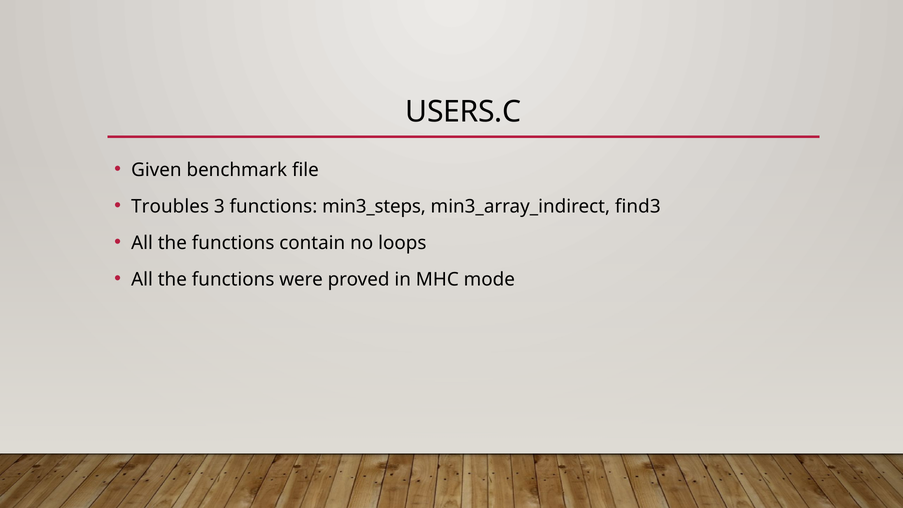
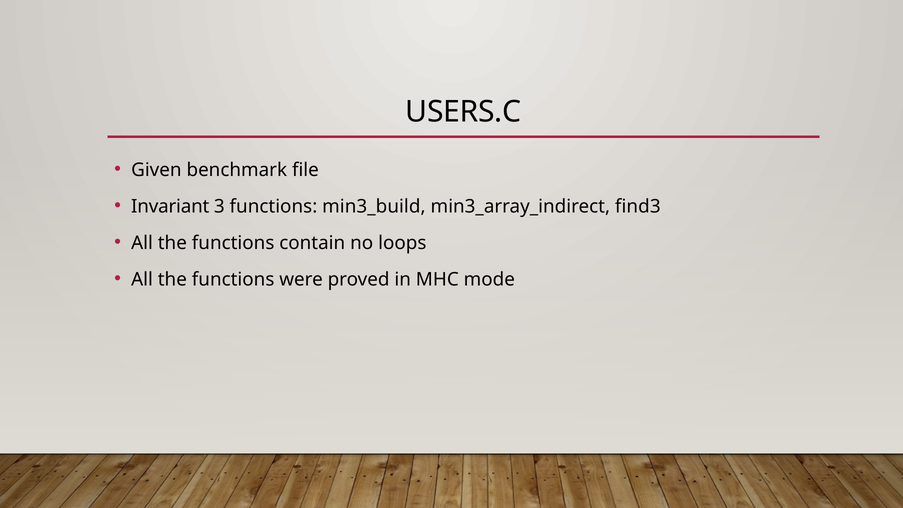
Troubles: Troubles -> Invariant
min3_steps: min3_steps -> min3_build
